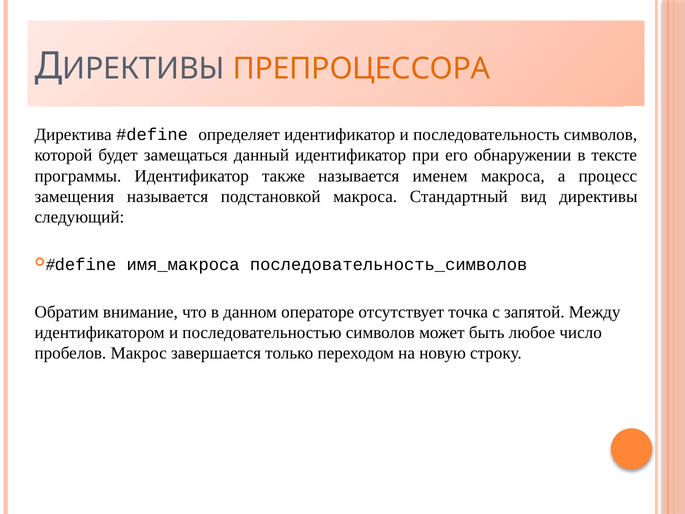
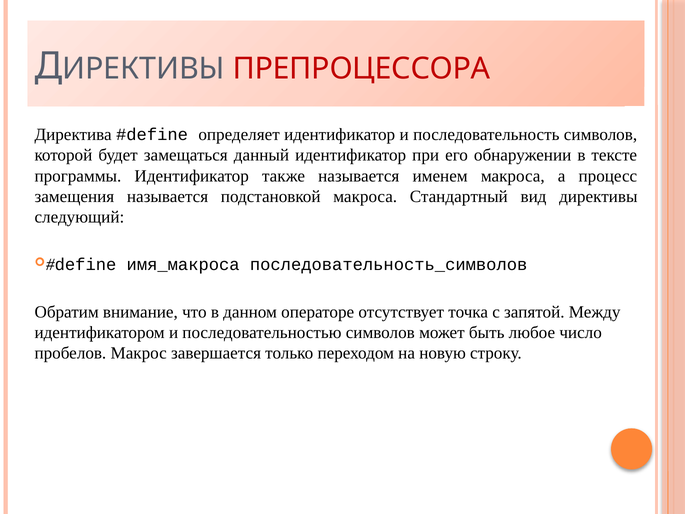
ПРЕПРОЦЕССОРА colour: orange -> red
